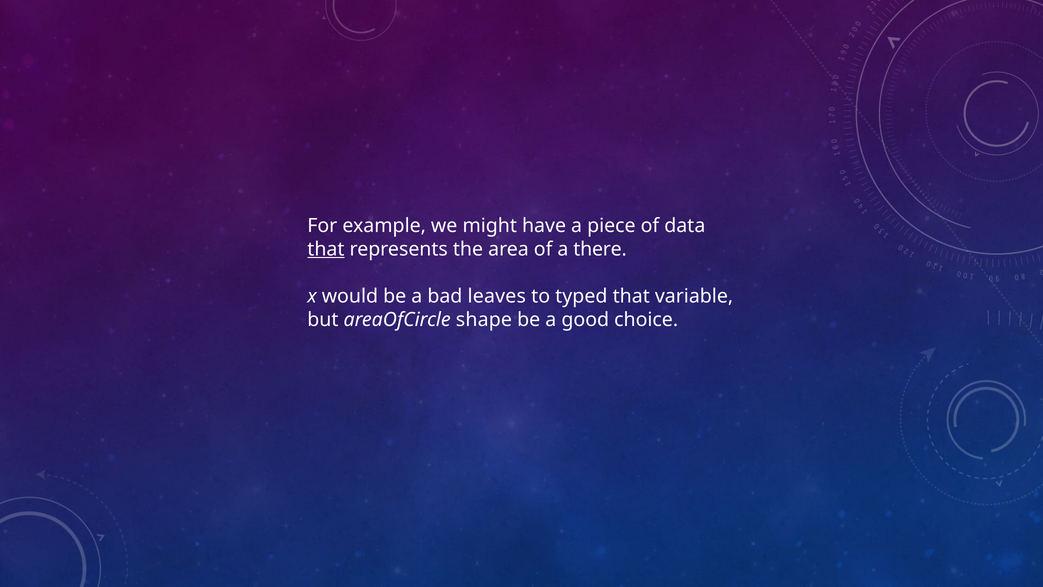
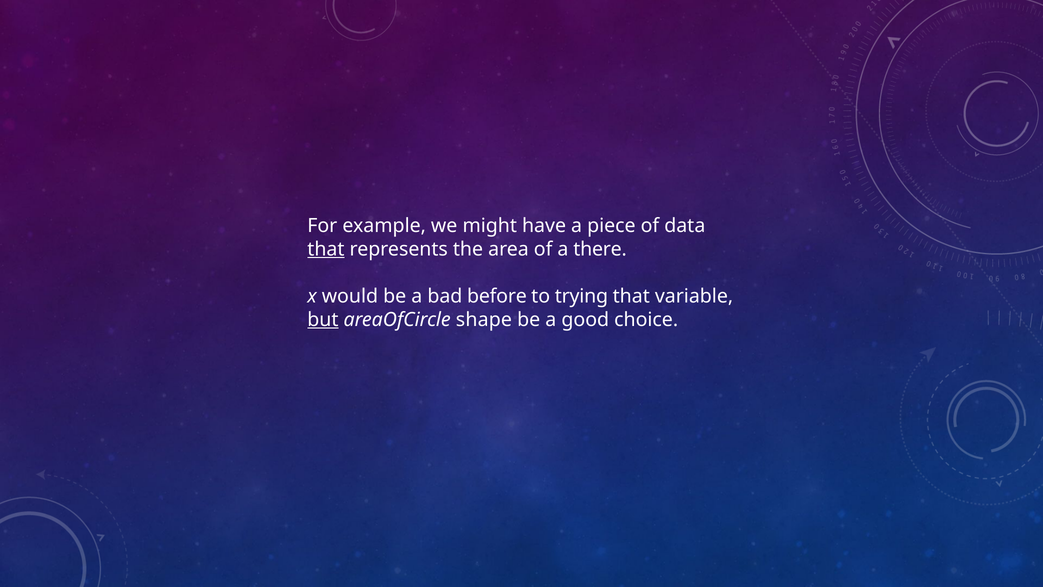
leaves: leaves -> before
typed: typed -> trying
but underline: none -> present
